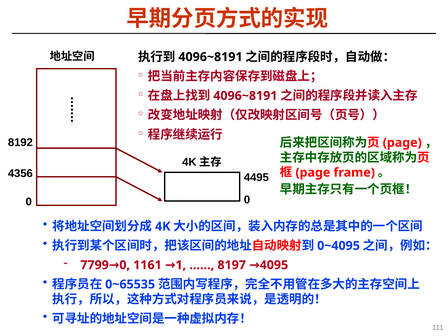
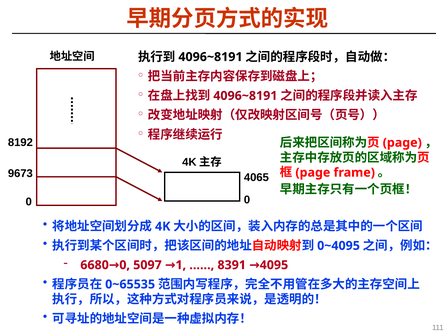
4356: 4356 -> 9673
4495: 4495 -> 4065
7799: 7799 -> 6680
1161: 1161 -> 5097
8197: 8197 -> 8391
